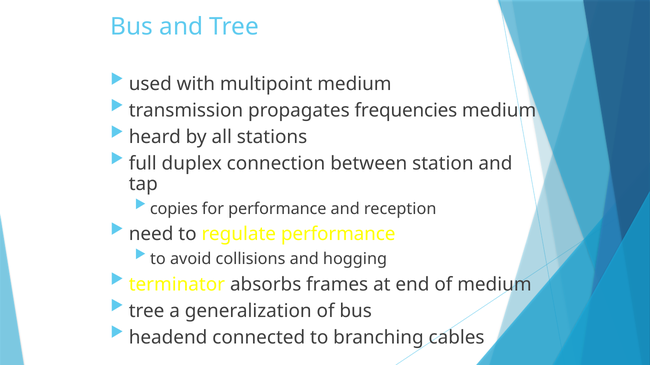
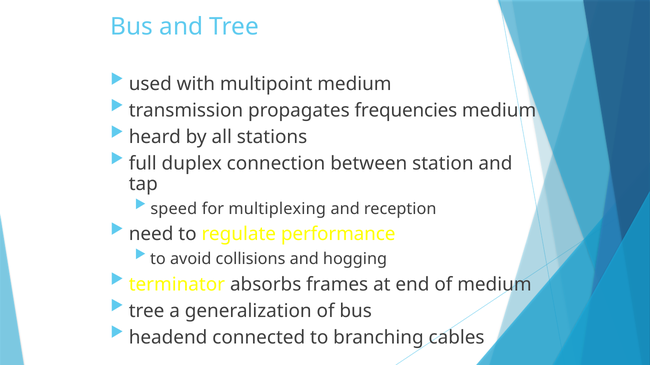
copies: copies -> speed
for performance: performance -> multiplexing
